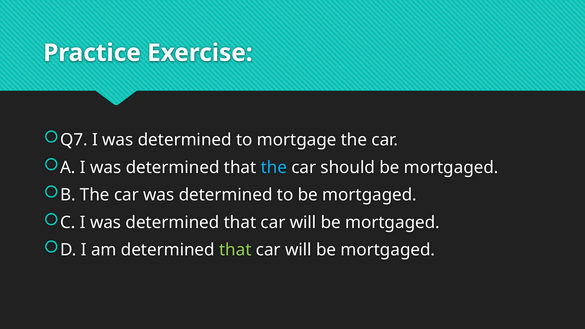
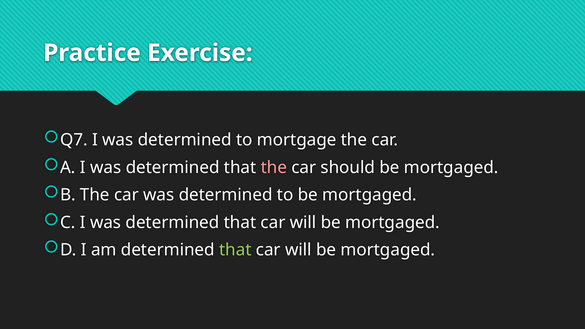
the at (274, 168) colour: light blue -> pink
